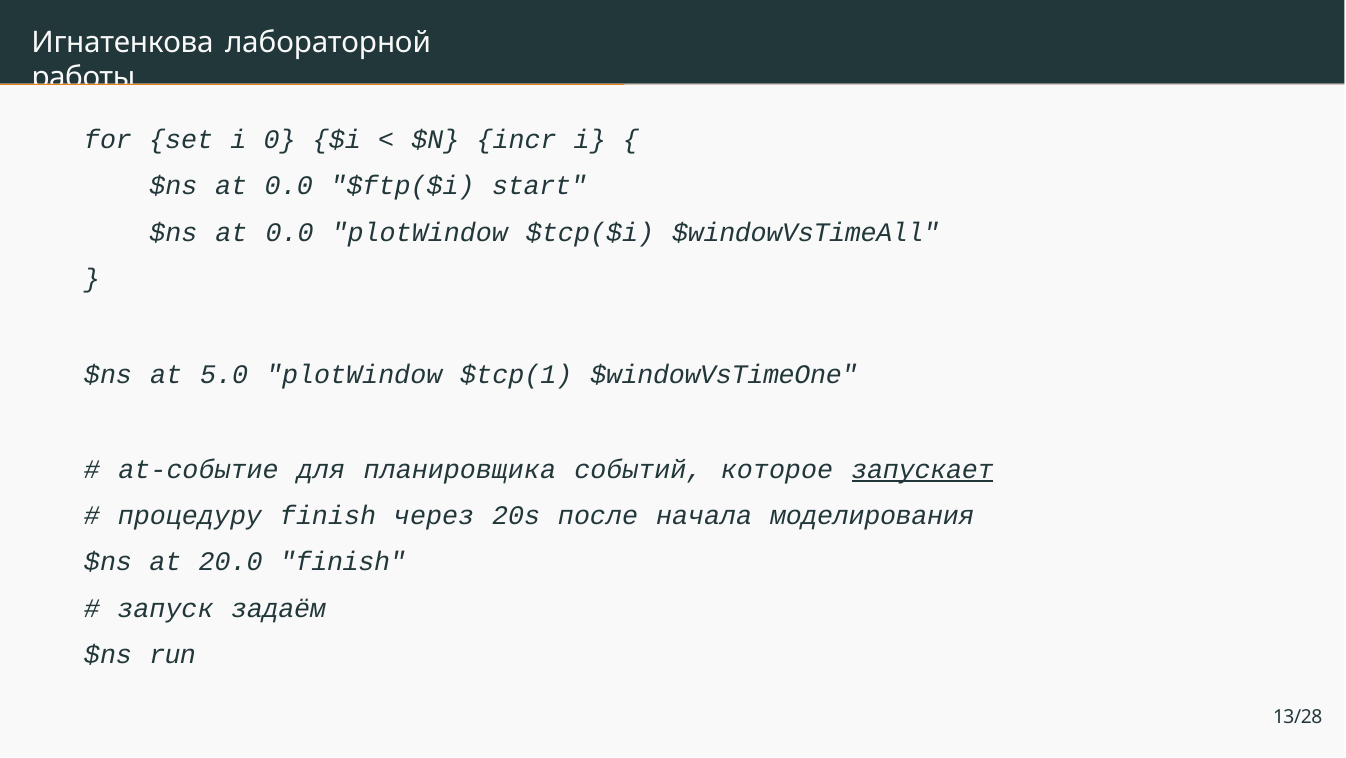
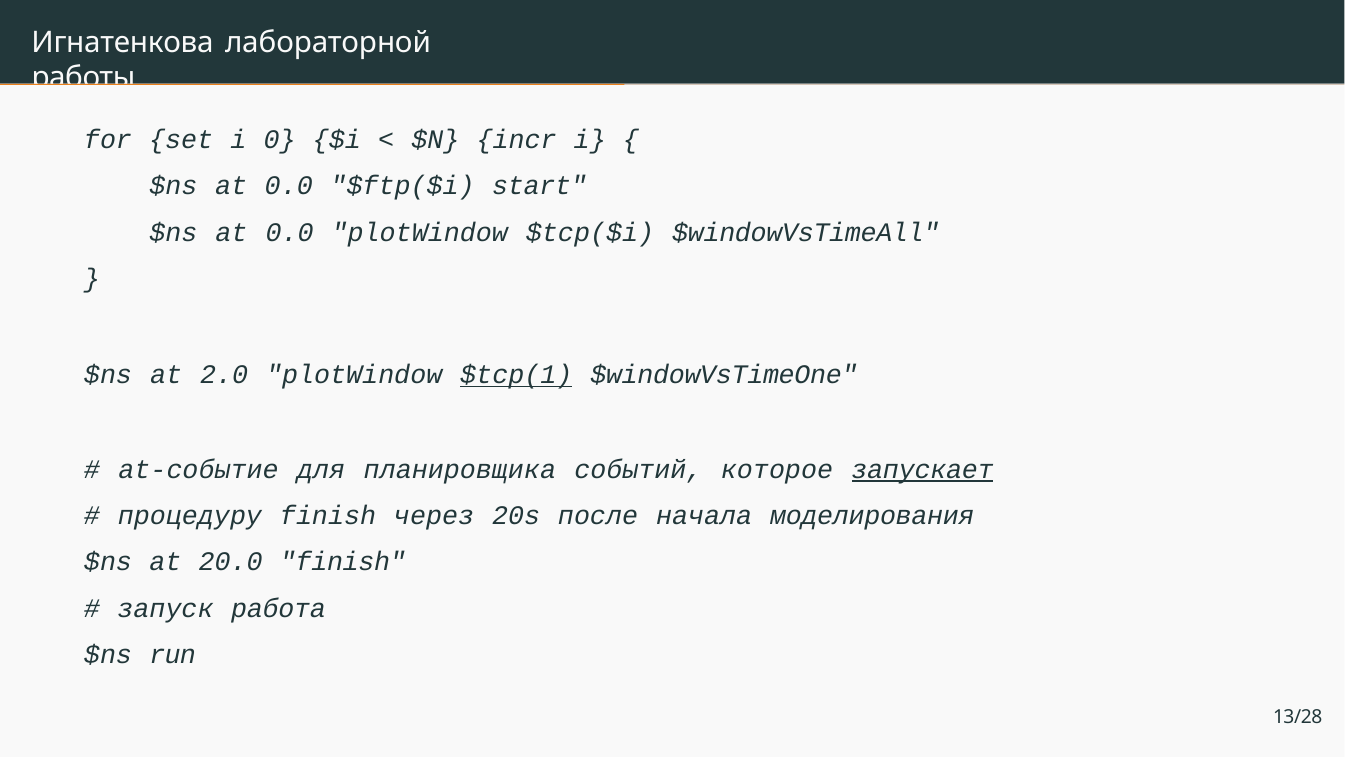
5.0: 5.0 -> 2.0
$tcp(1 underline: none -> present
задаём: задаём -> работа
